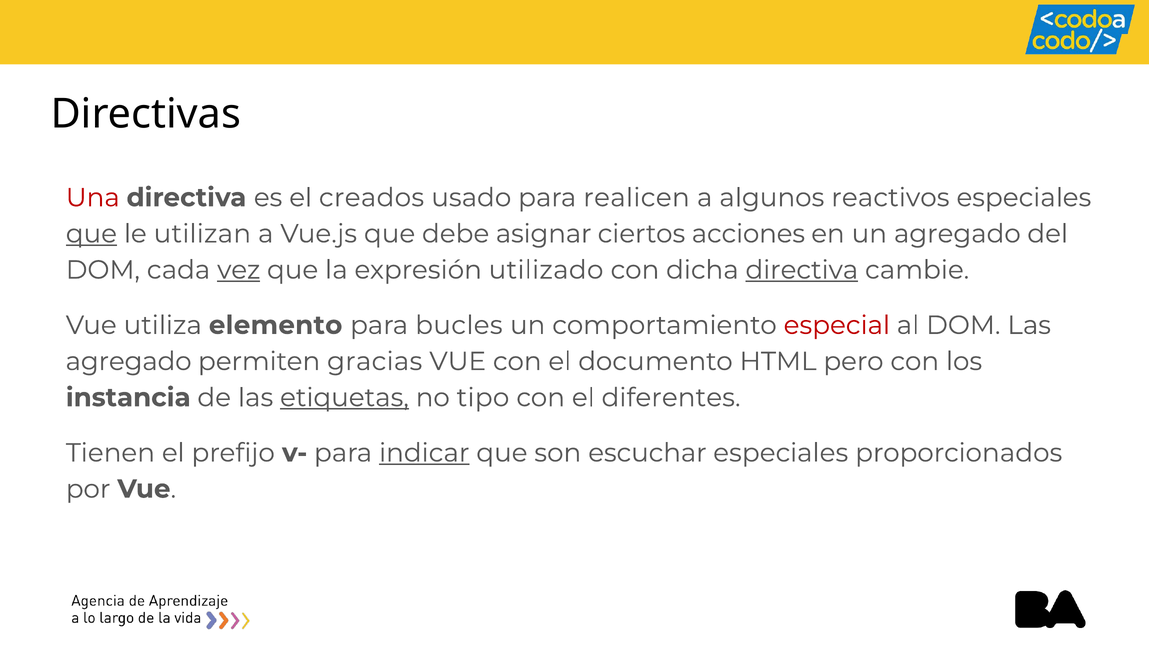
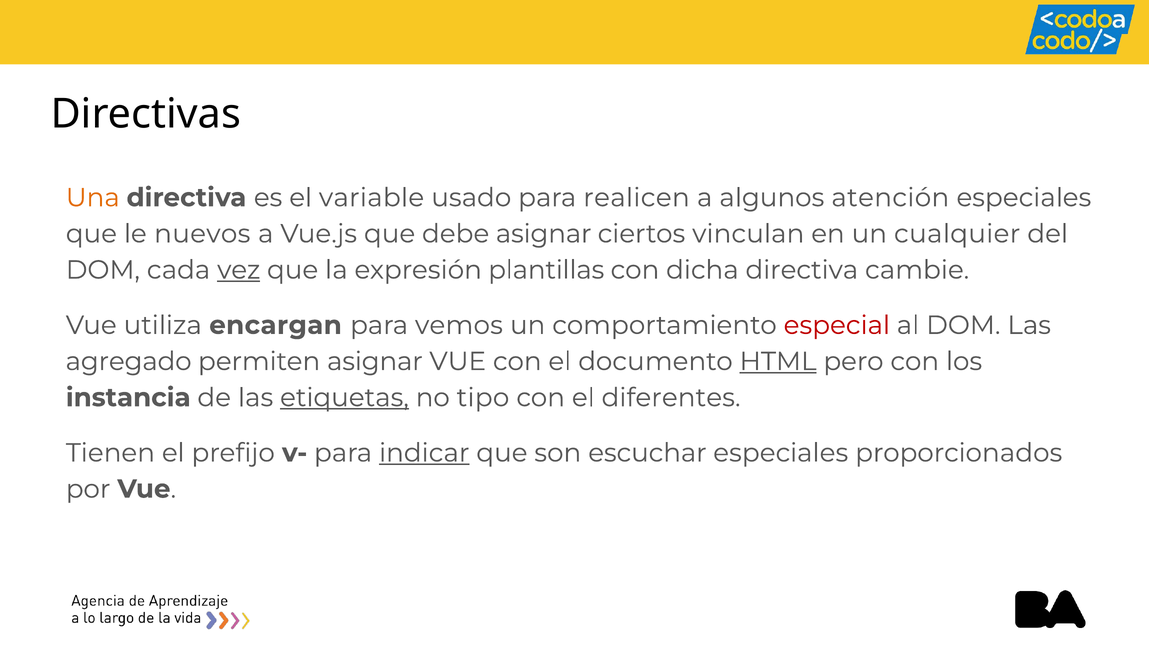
Una colour: red -> orange
creados: creados -> variable
reactivos: reactivos -> atención
que at (91, 234) underline: present -> none
utilizan: utilizan -> nuevos
acciones: acciones -> vinculan
un agregado: agregado -> cualquier
utilizado: utilizado -> plantillas
directiva at (802, 270) underline: present -> none
elemento: elemento -> encargan
bucles: bucles -> vemos
permiten gracias: gracias -> asignar
HTML underline: none -> present
